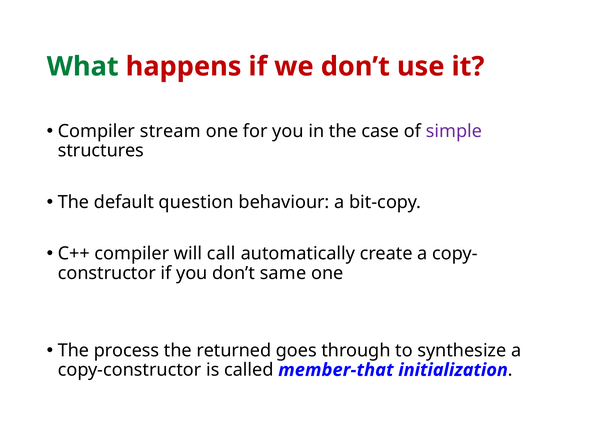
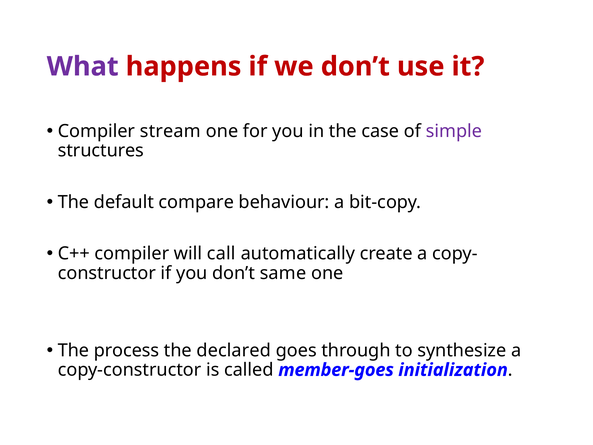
What colour: green -> purple
question: question -> compare
returned: returned -> declared
member-that: member-that -> member-goes
